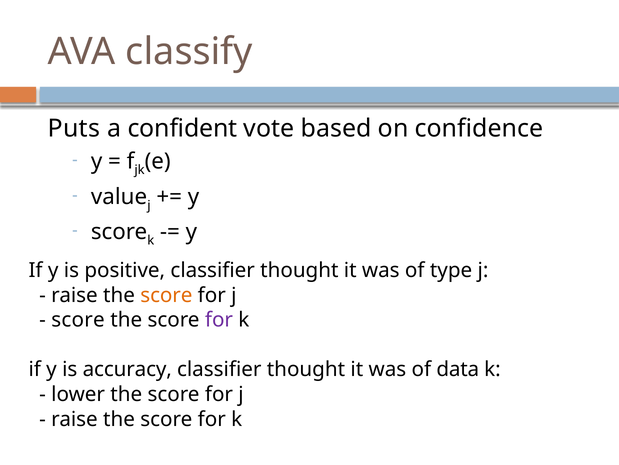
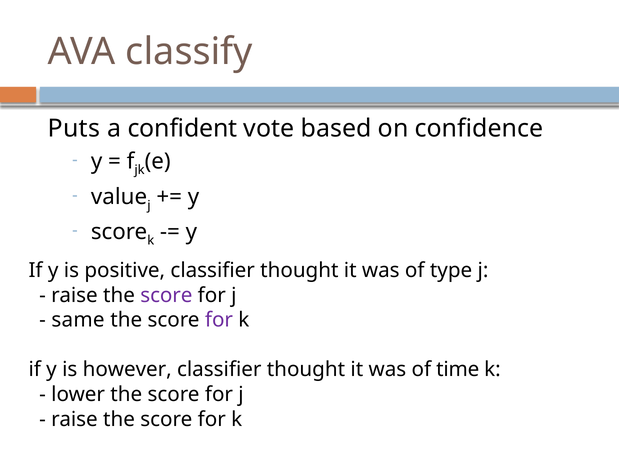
score at (166, 295) colour: orange -> purple
score at (78, 320): score -> same
accuracy: accuracy -> however
data: data -> time
